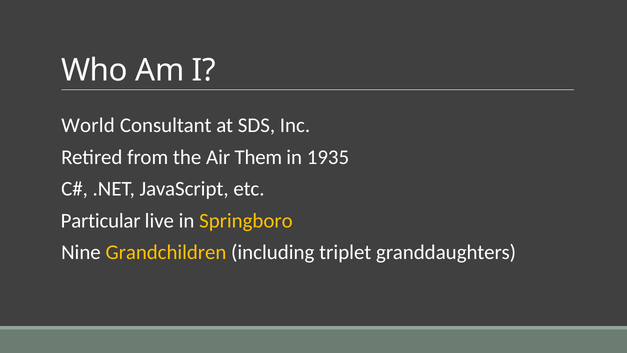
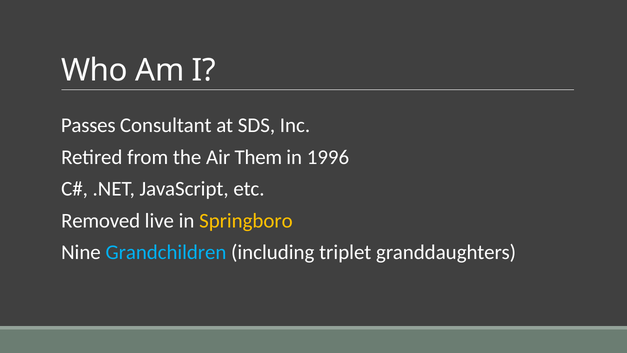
World: World -> Passes
1935: 1935 -> 1996
Particular: Particular -> Removed
Grandchildren colour: yellow -> light blue
